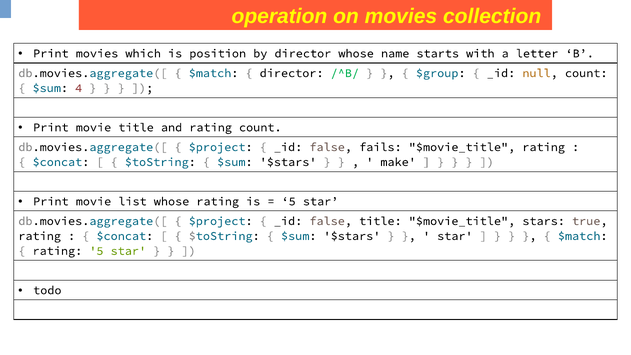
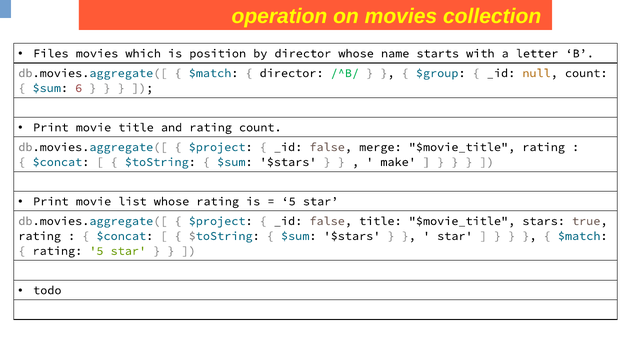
Print at (51, 53): Print -> Files
4: 4 -> 6
fails: fails -> merge
